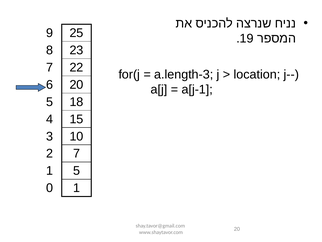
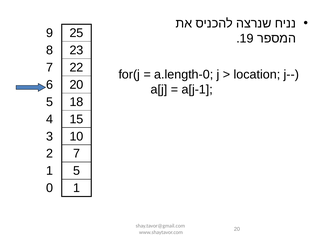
a.length-3: a.length-3 -> a.length-0
